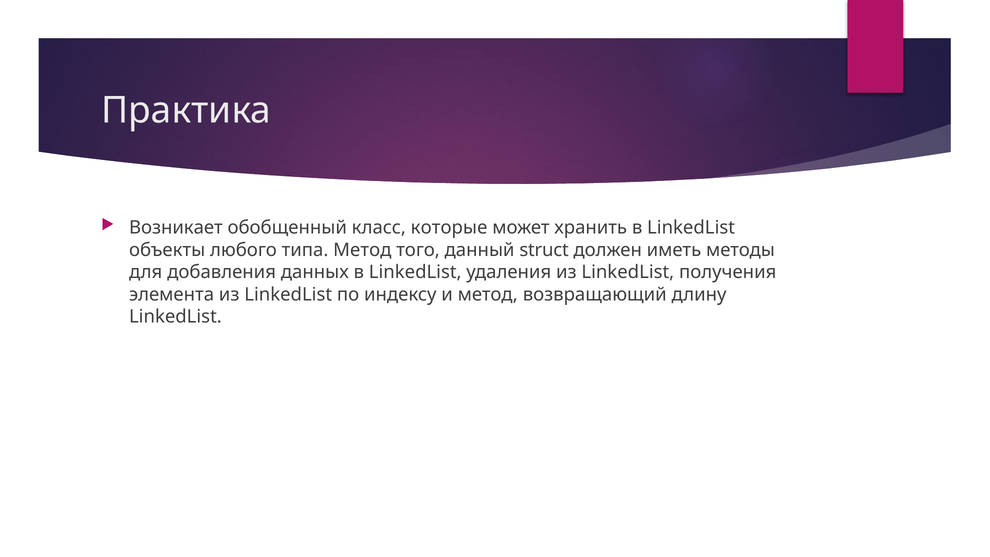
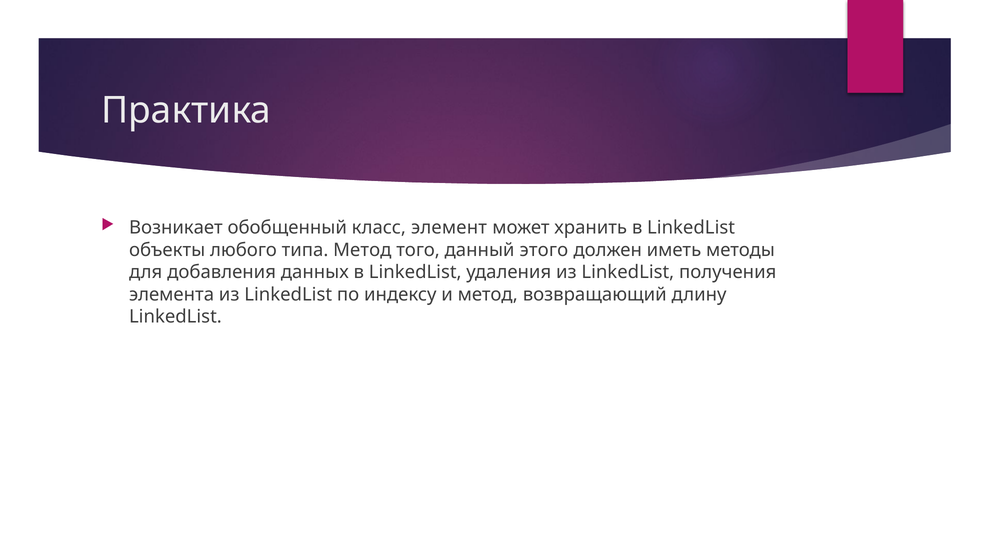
которые: которые -> элемент
struct: struct -> этого
